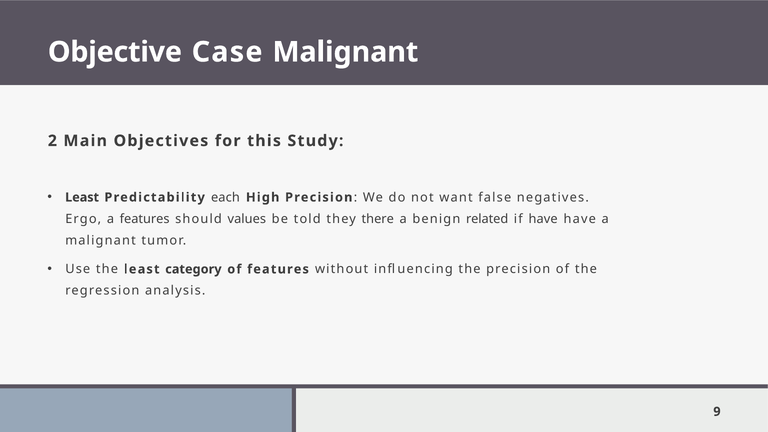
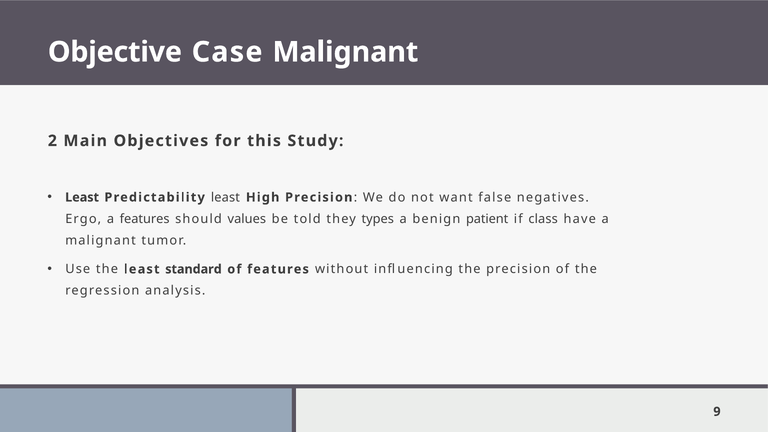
Predictability each: each -> least
there: there -> types
related: related -> patient
if have: have -> class
category: category -> standard
